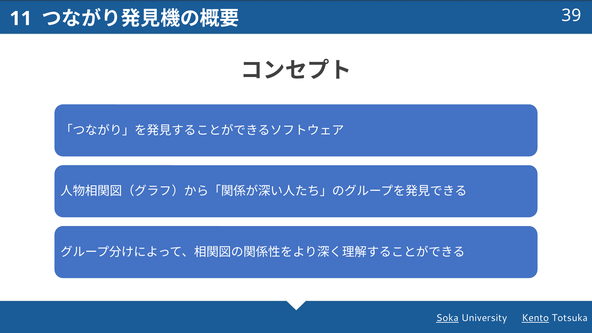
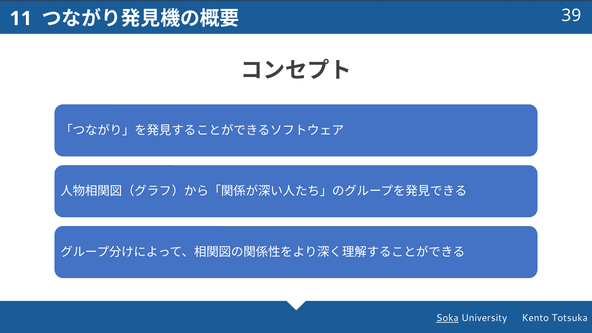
Kento underline: present -> none
